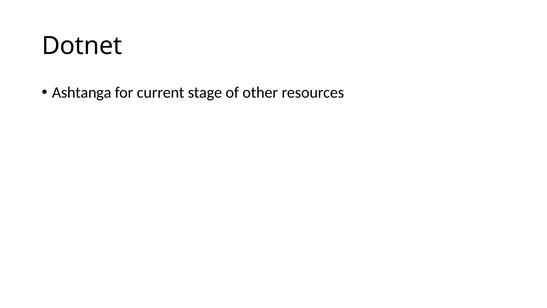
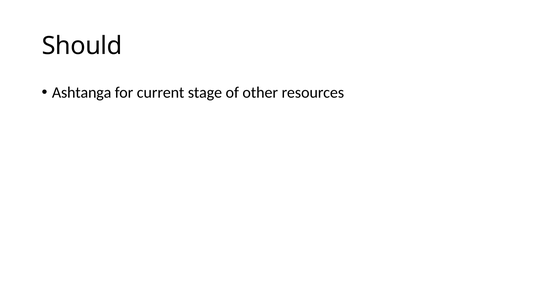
Dotnet: Dotnet -> Should
